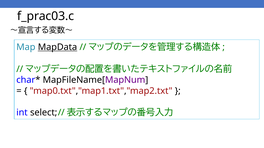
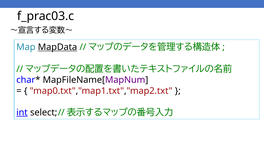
int underline: none -> present
